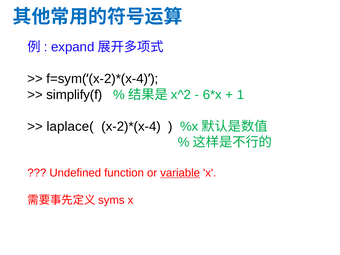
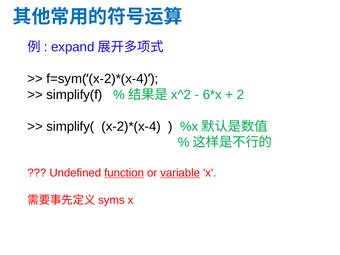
1: 1 -> 2
laplace(: laplace( -> simplify(
function underline: none -> present
